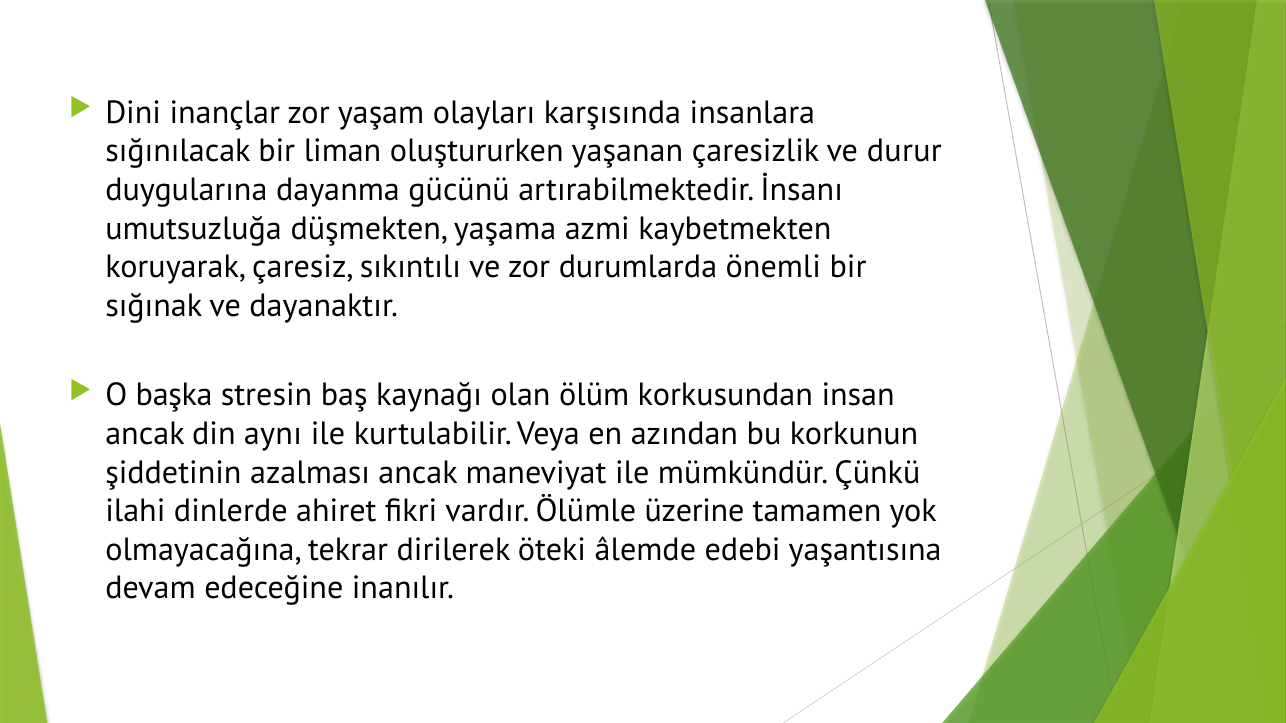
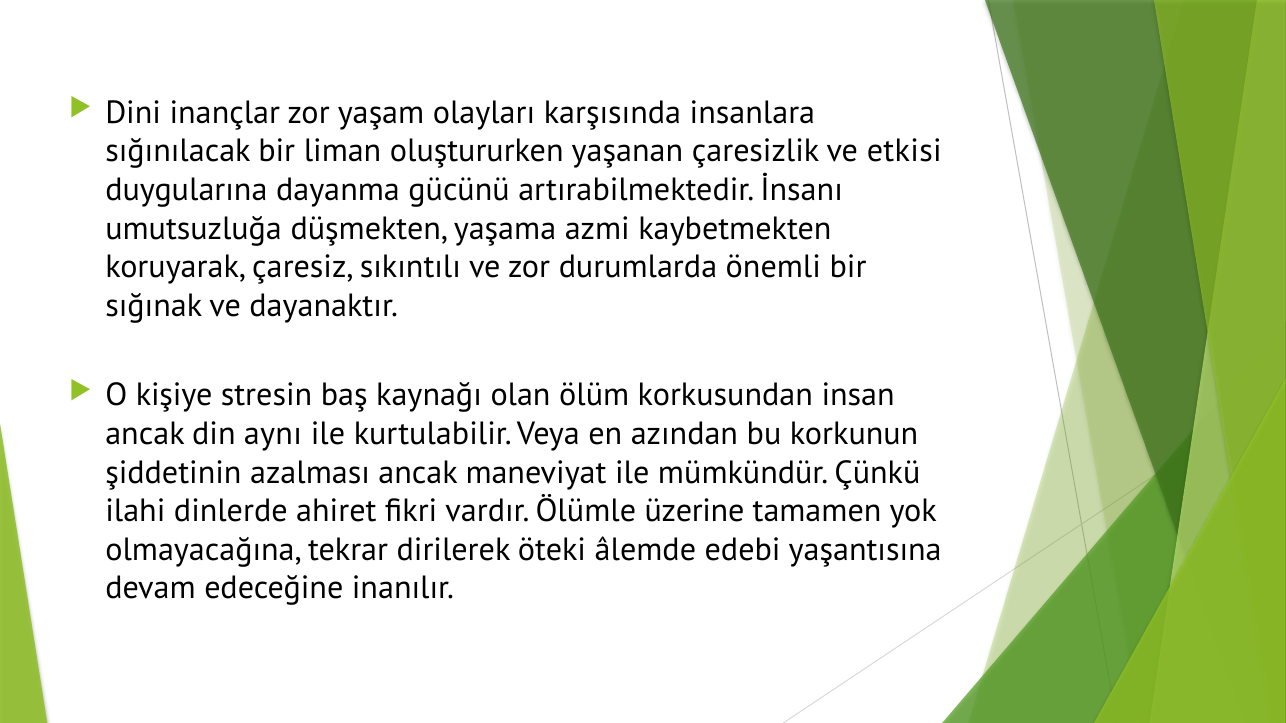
durur: durur -> etkisi
başka: başka -> kişiye
